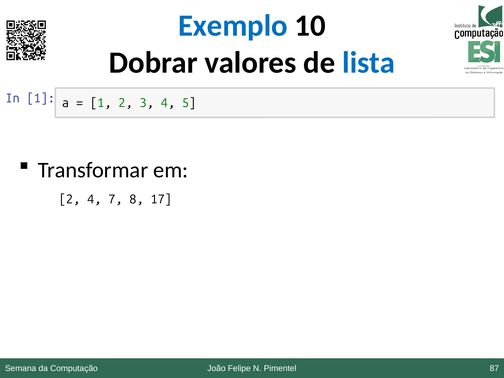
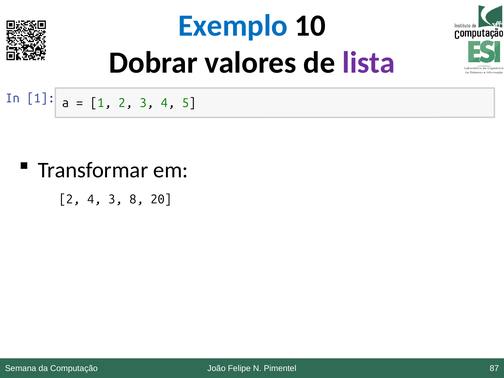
lista colour: blue -> purple
4 7: 7 -> 3
17: 17 -> 20
